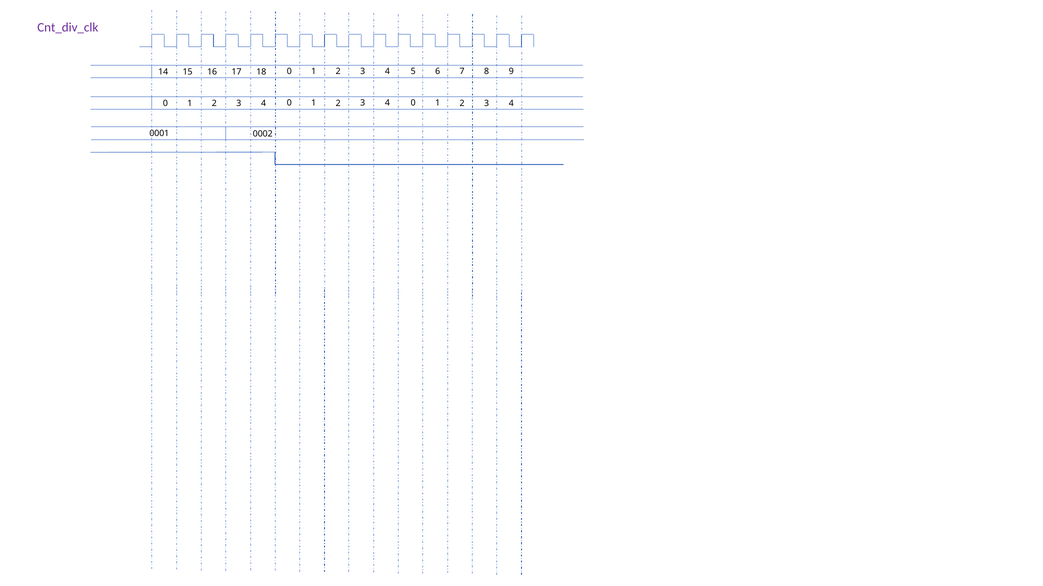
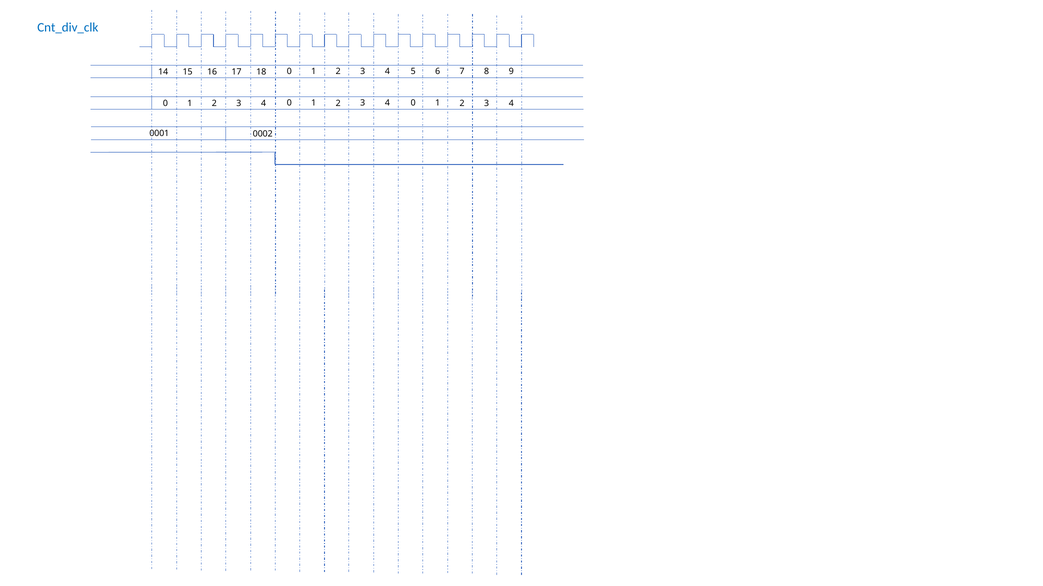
Cnt_div_clk colour: purple -> blue
